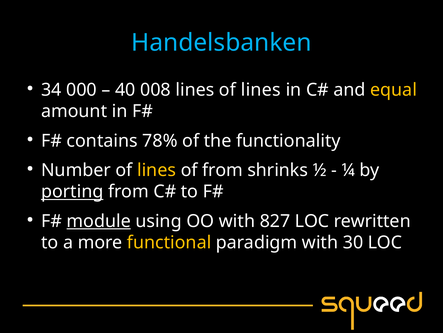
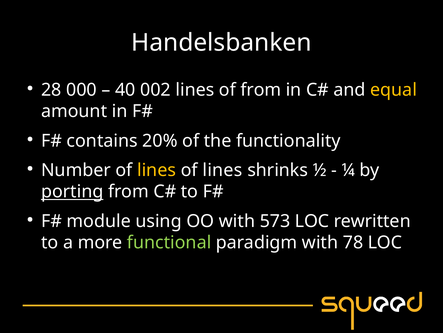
Handelsbanken colour: light blue -> white
34: 34 -> 28
008: 008 -> 002
lines of lines: lines -> from
78%: 78% -> 20%
from at (223, 170): from -> lines
module underline: present -> none
827: 827 -> 573
functional colour: yellow -> light green
30: 30 -> 78
